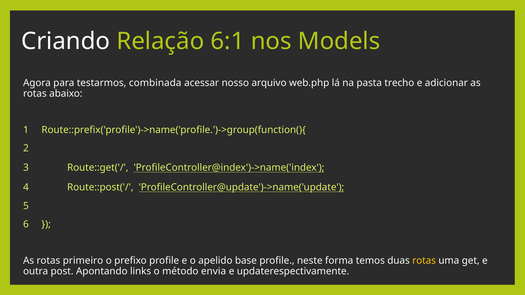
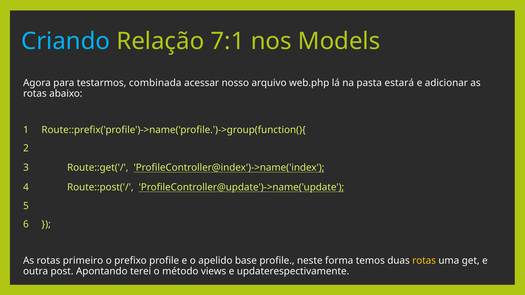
Criando colour: white -> light blue
6:1: 6:1 -> 7:1
trecho: trecho -> estará
links: links -> terei
envia: envia -> views
